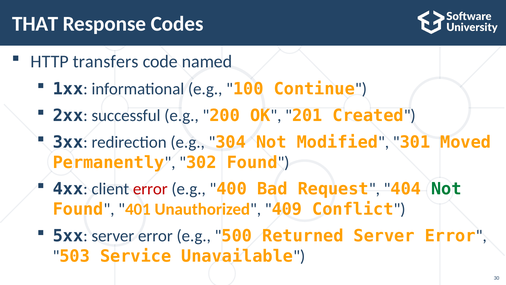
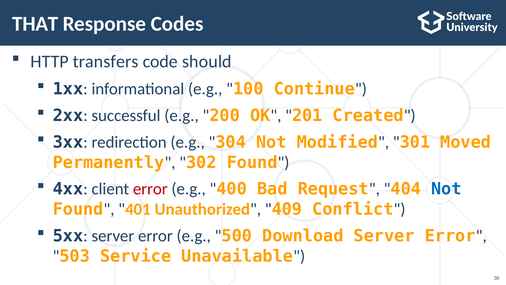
named: named -> should
Not at (446, 189) colour: green -> blue
Returned: Returned -> Download
